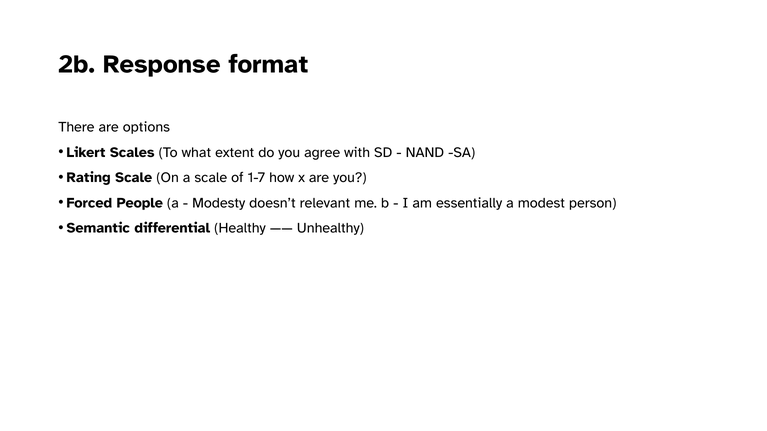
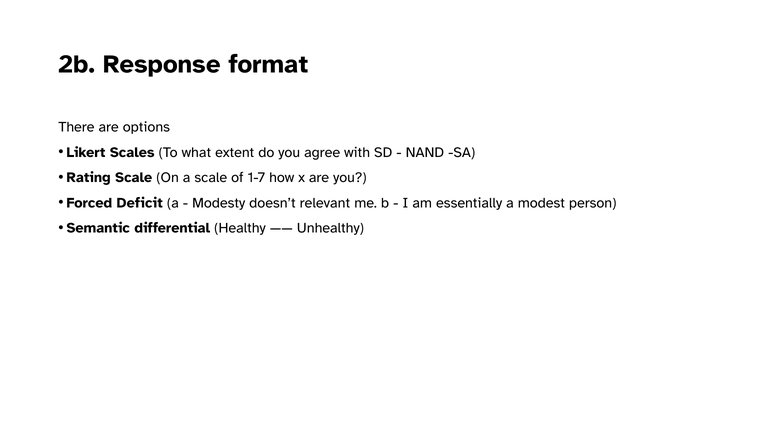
People: People -> Deficit
